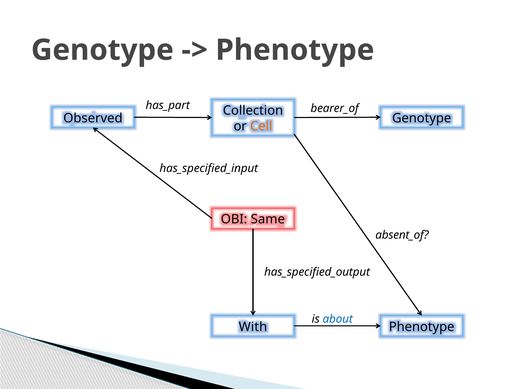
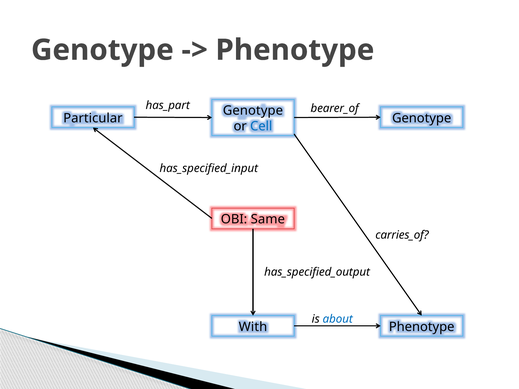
Collection at (253, 111): Collection -> Genotype
Observed: Observed -> Particular
Cell colour: orange -> blue
absent_of: absent_of -> carries_of
